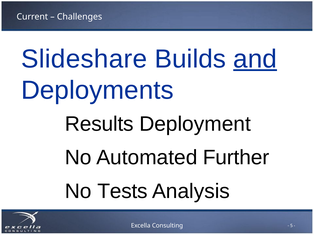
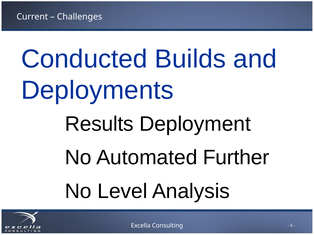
Slideshare: Slideshare -> Conducted
and underline: present -> none
Tests: Tests -> Level
